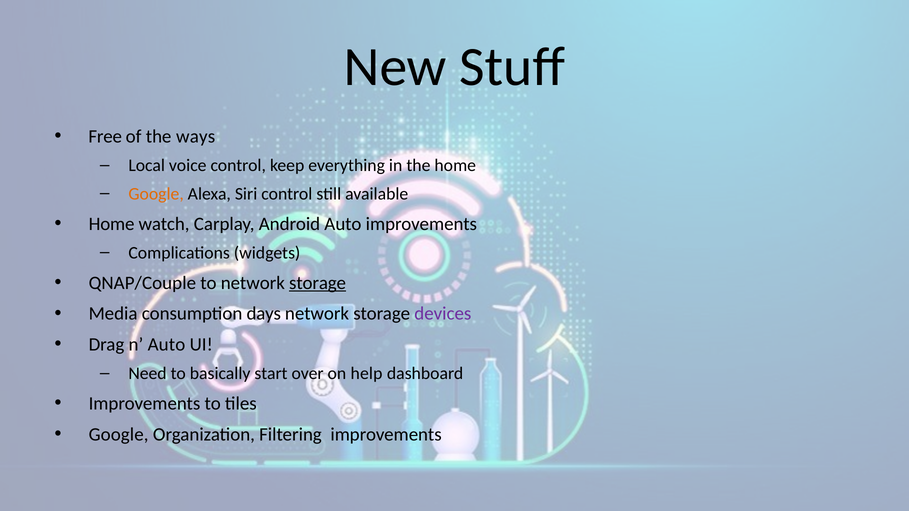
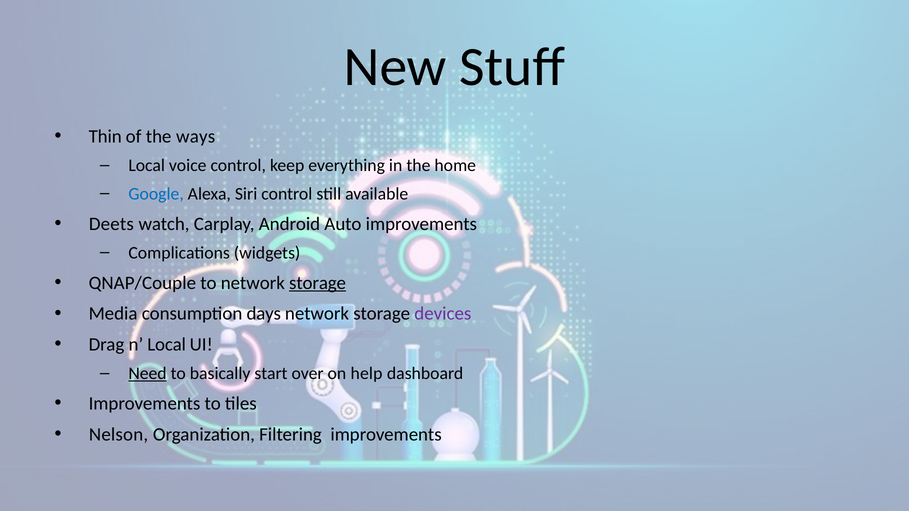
Free: Free -> Thin
Google at (156, 194) colour: orange -> blue
Home at (112, 224): Home -> Deets
n Auto: Auto -> Local
Need underline: none -> present
Google at (119, 435): Google -> Nelson
